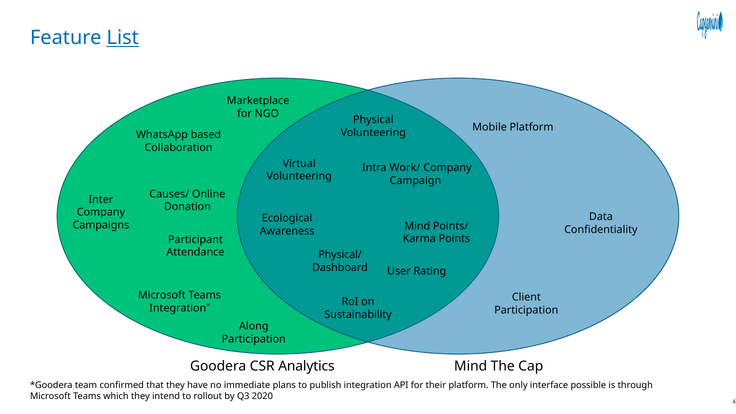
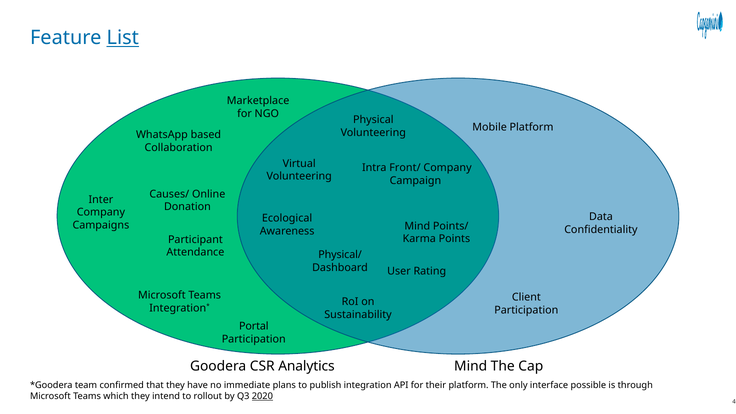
Work/: Work/ -> Front/
Along: Along -> Portal
2020 underline: none -> present
